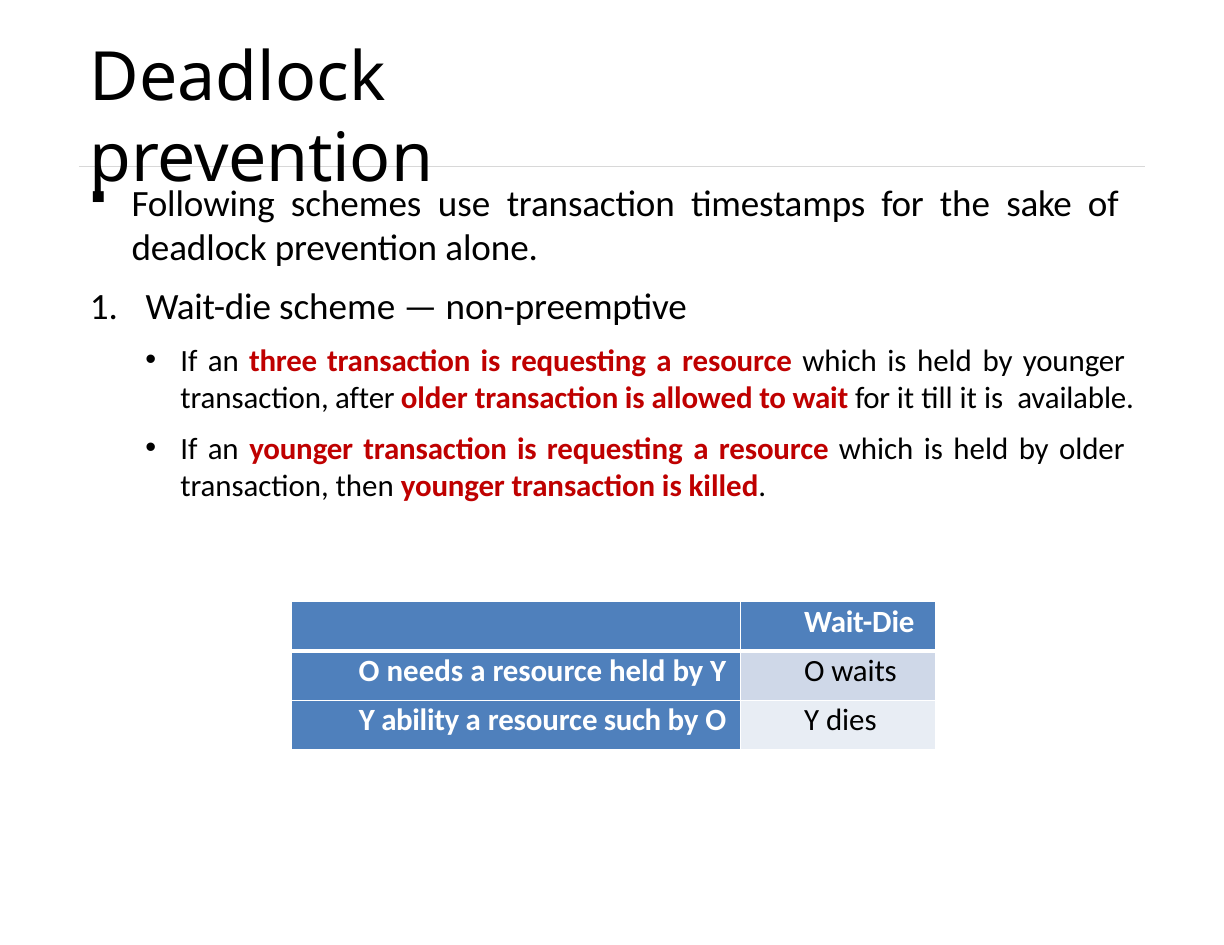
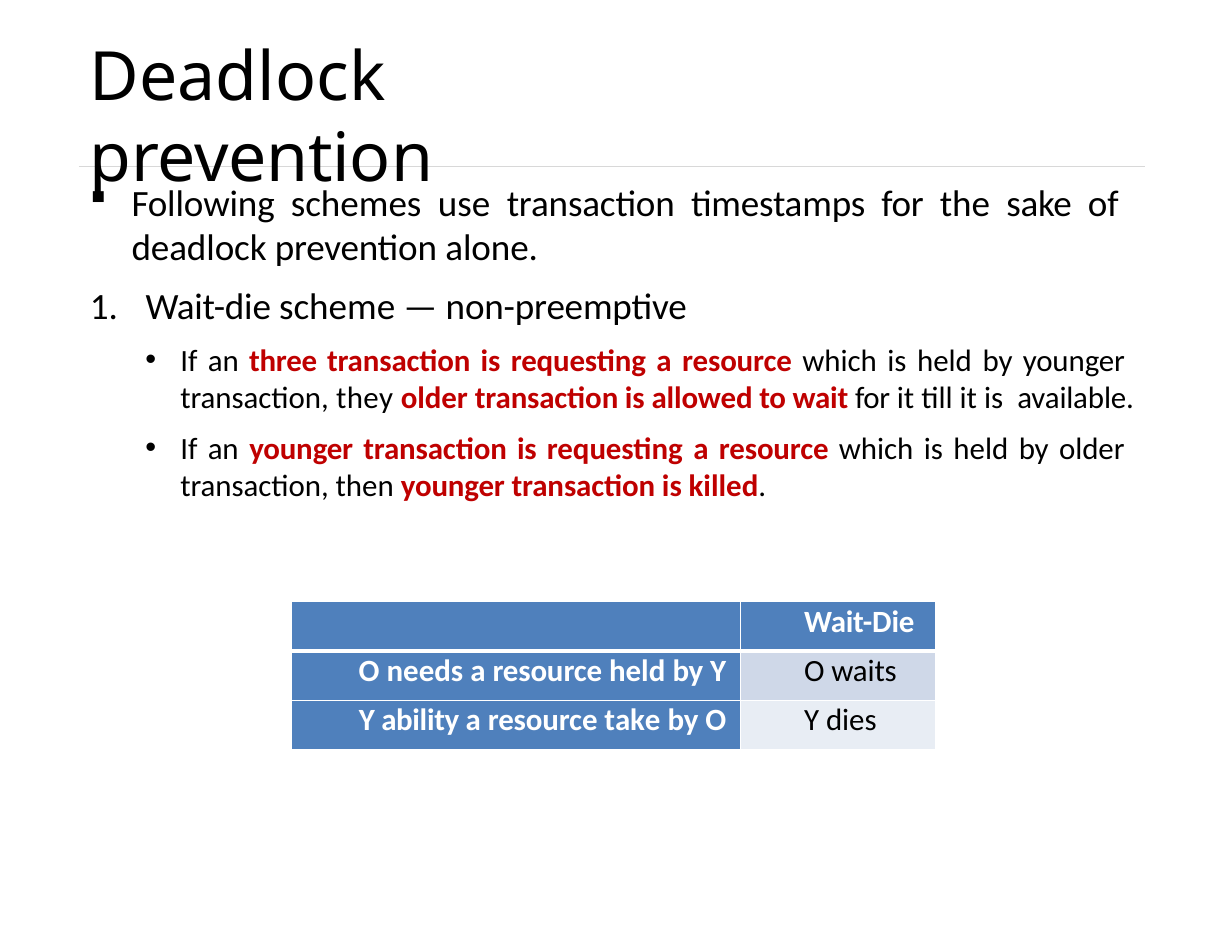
after: after -> they
such: such -> take
